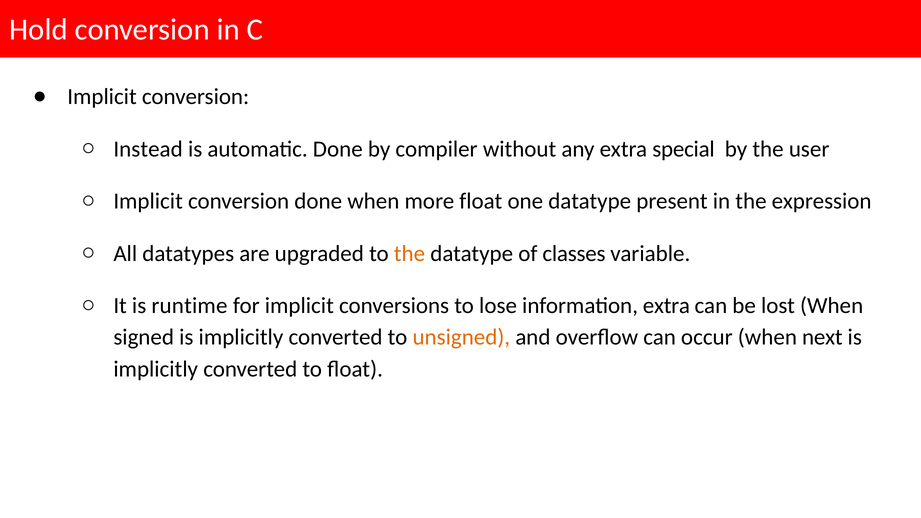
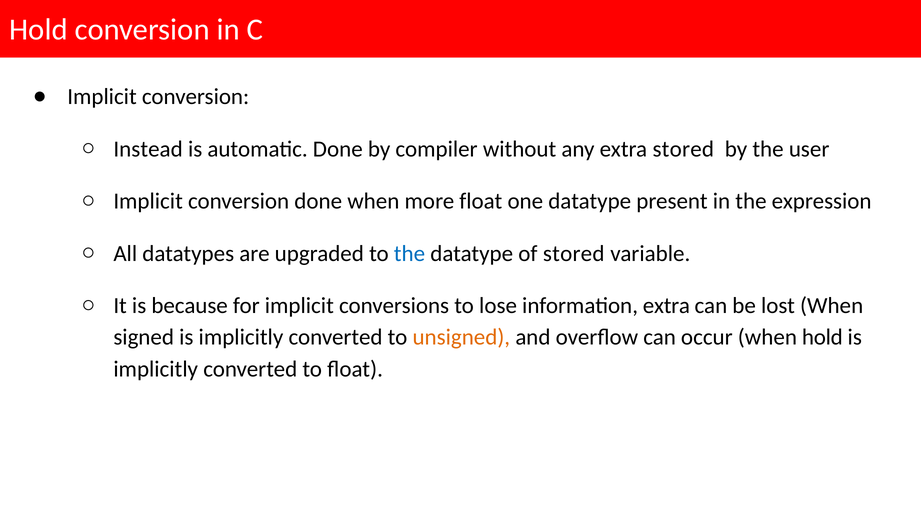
extra special: special -> stored
the at (409, 253) colour: orange -> blue
of classes: classes -> stored
runtime: runtime -> because
when next: next -> hold
